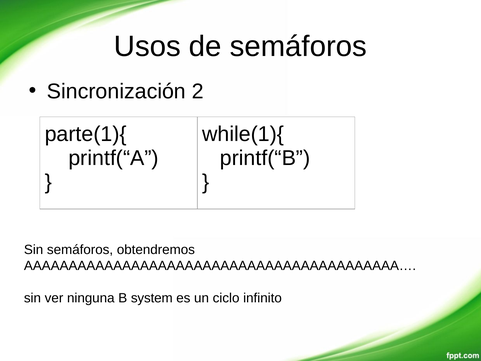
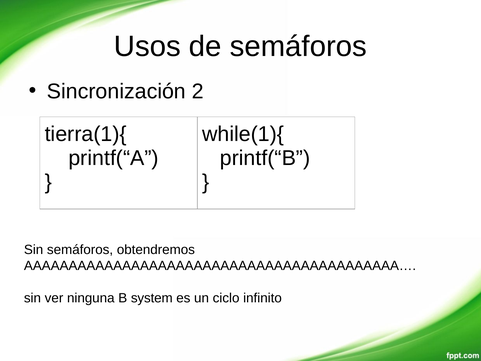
parte(1){: parte(1){ -> tierra(1){
